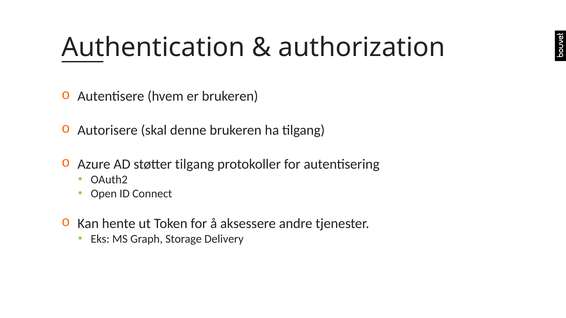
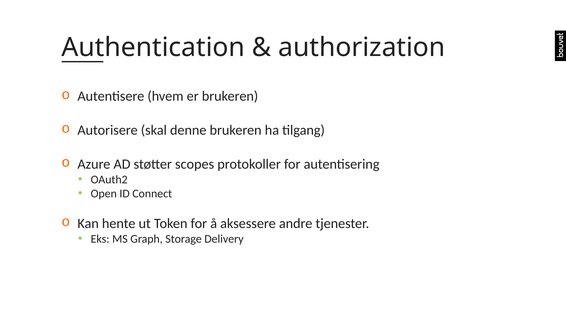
støtter tilgang: tilgang -> scopes
